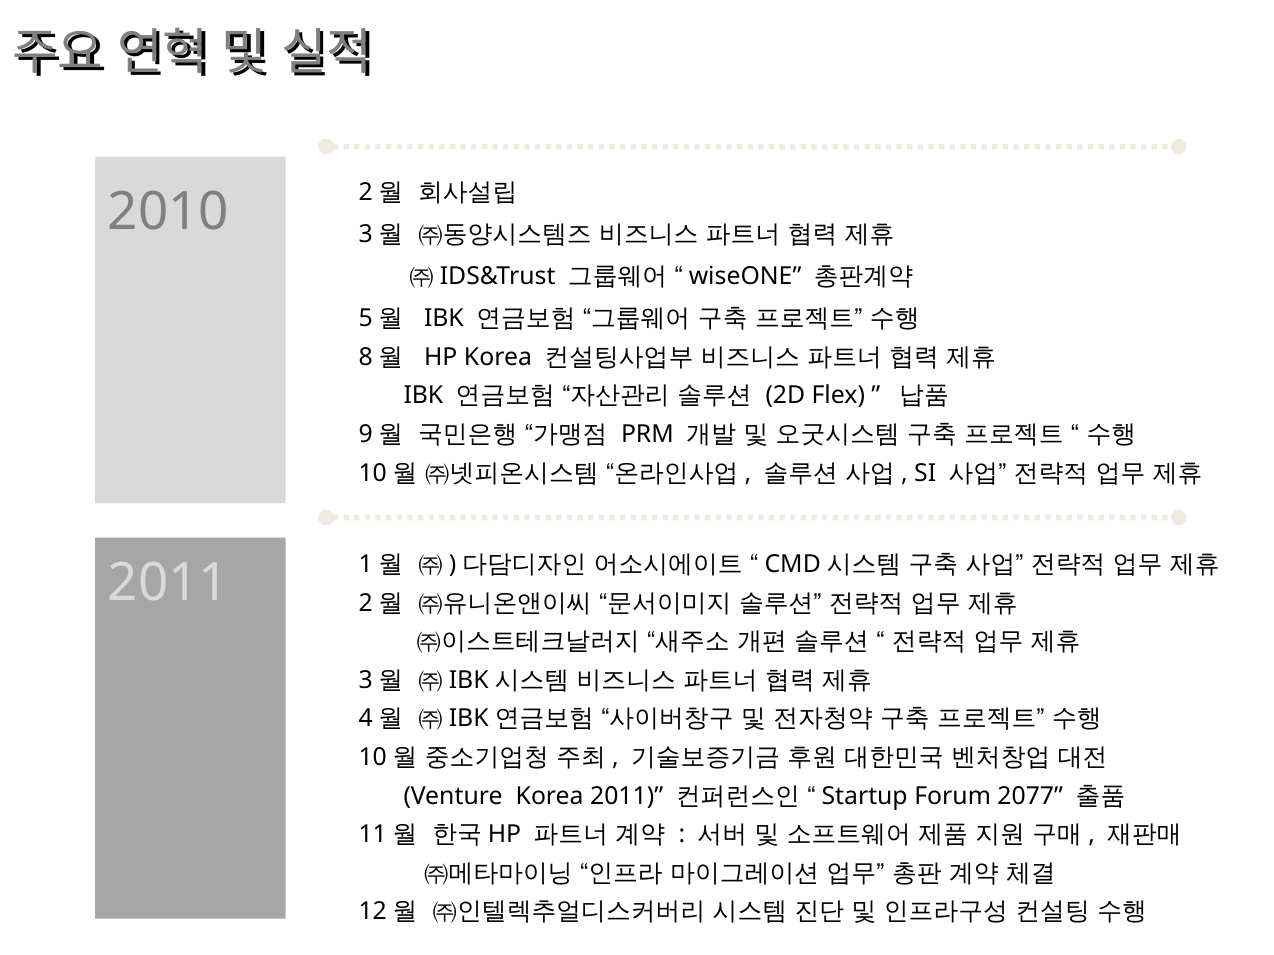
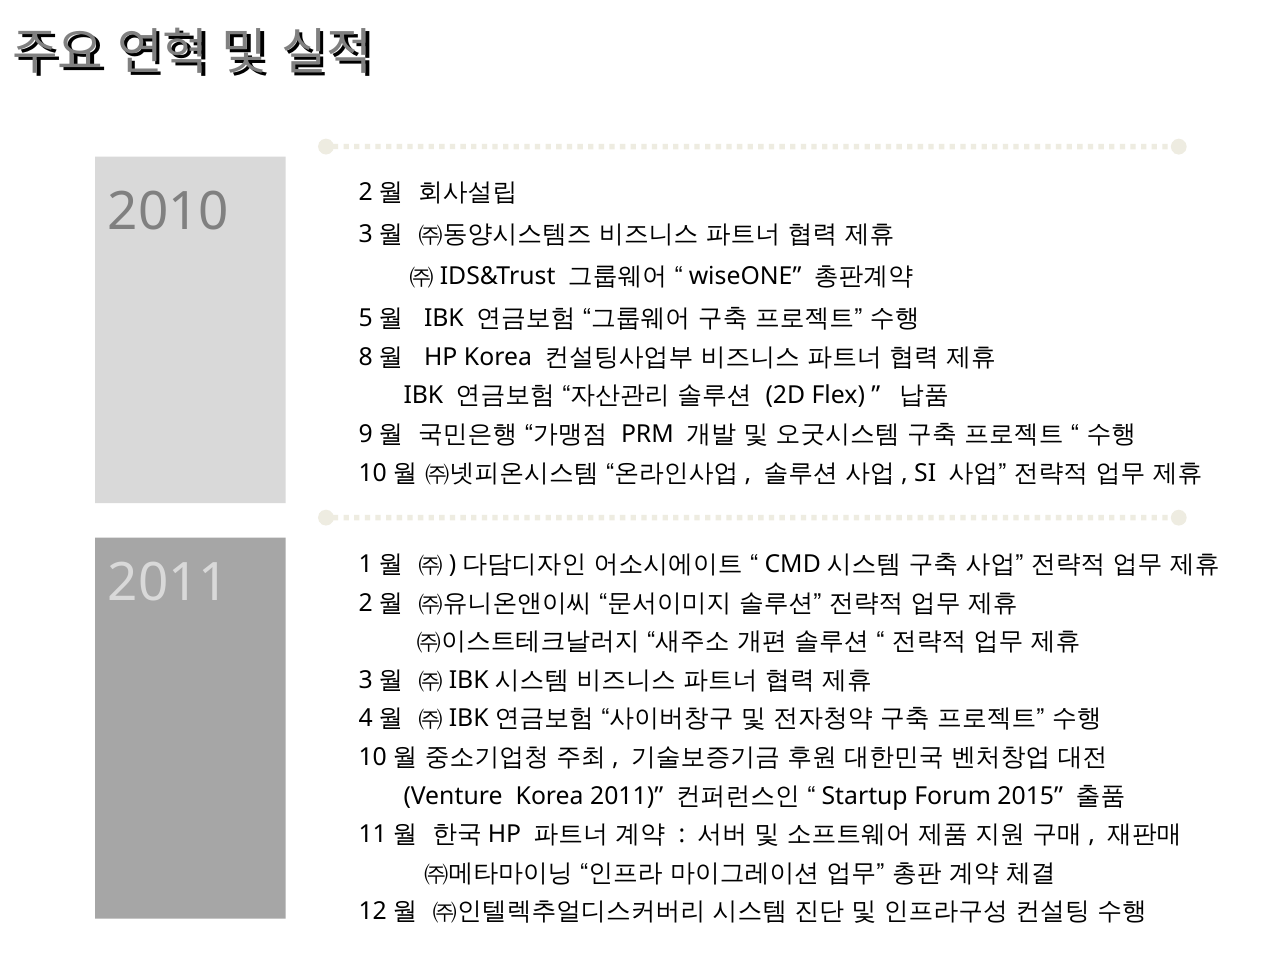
2077: 2077 -> 2015
